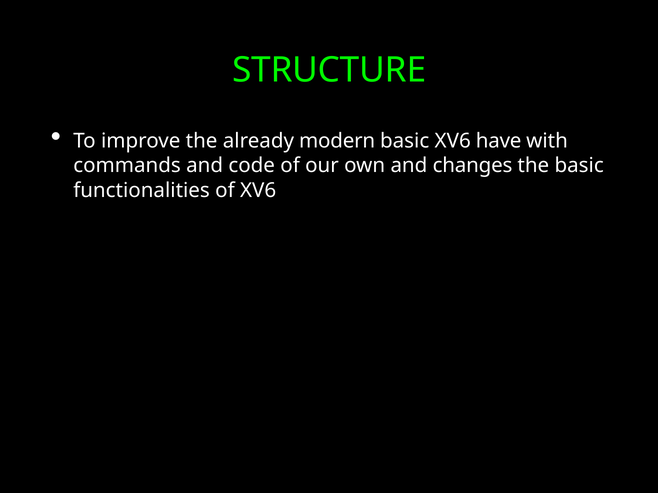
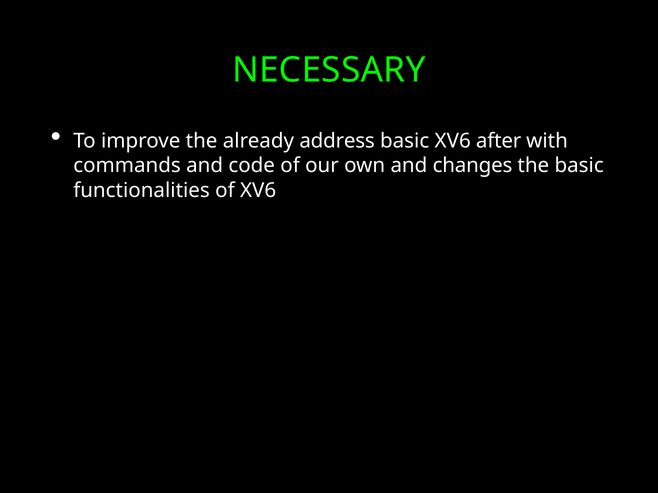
STRUCTURE: STRUCTURE -> NECESSARY
modern: modern -> address
have: have -> after
